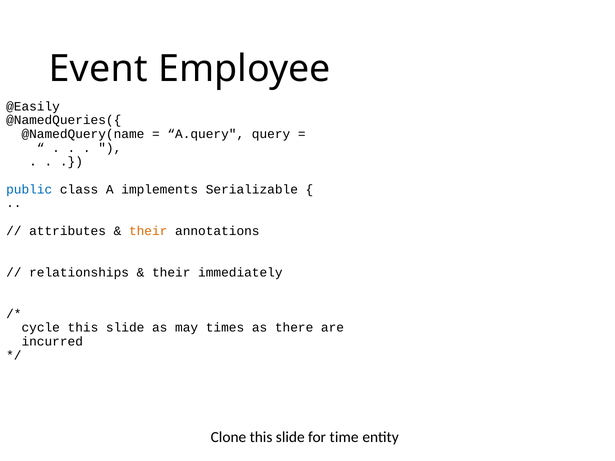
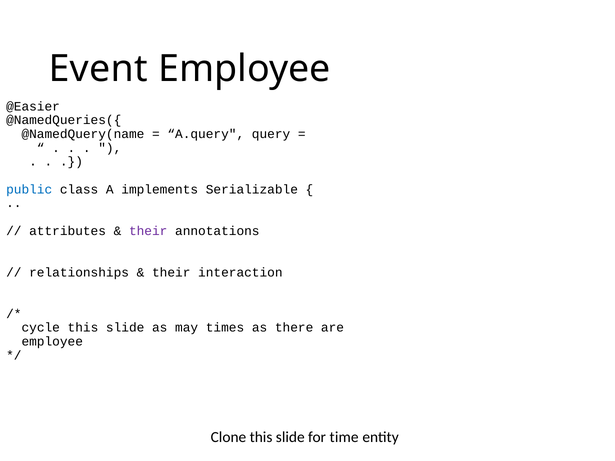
@Easily: @Easily -> @Easier
their at (148, 231) colour: orange -> purple
immediately: immediately -> interaction
incurred at (52, 342): incurred -> employee
